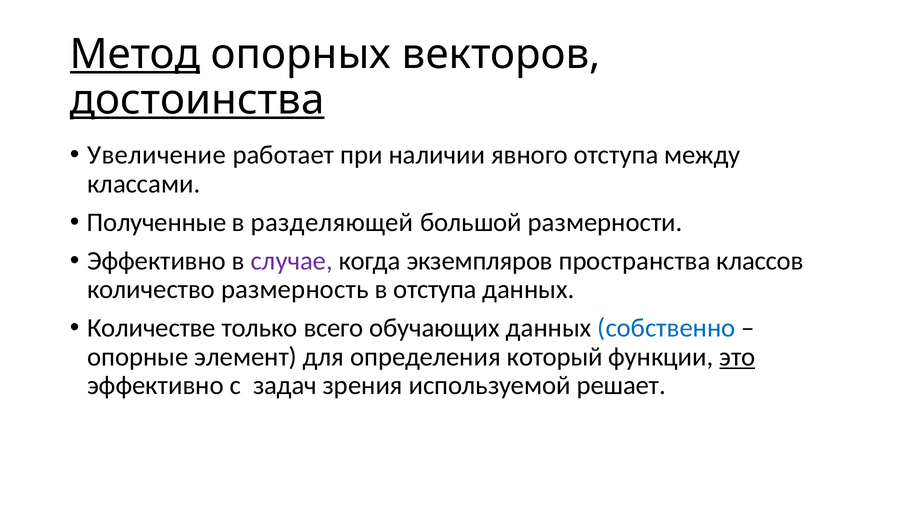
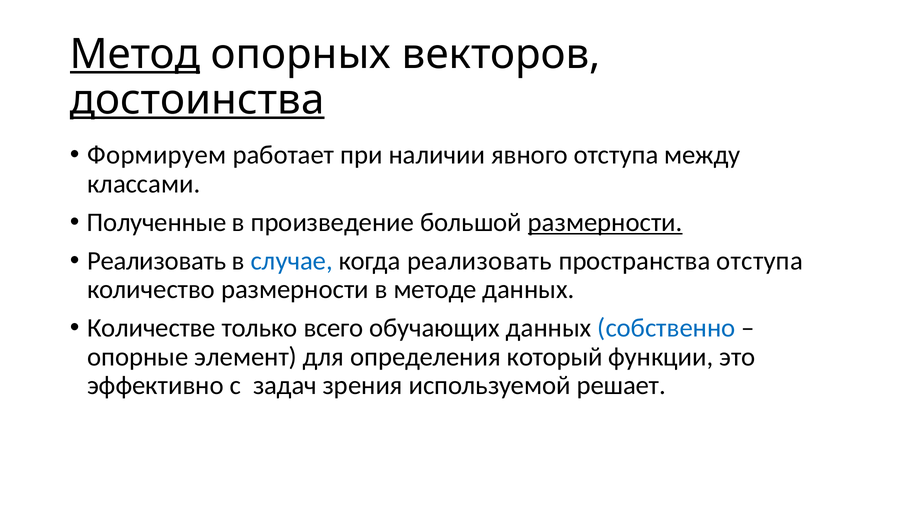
Увеличение: Увеличение -> Формируем
разделяющей: разделяющей -> произведение
размерности at (605, 222) underline: none -> present
Эффективно at (157, 261): Эффективно -> Реализовать
случае colour: purple -> blue
когда экземпляров: экземпляров -> реализовать
пространства классов: классов -> отступа
количество размерность: размерность -> размерности
в отступа: отступа -> методе
это underline: present -> none
